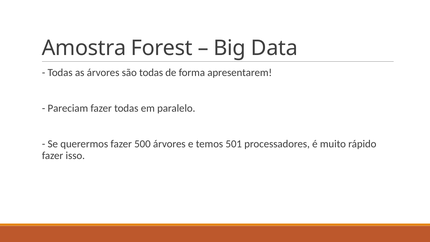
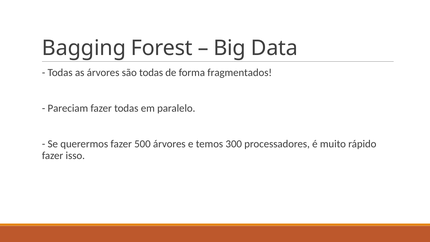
Amostra: Amostra -> Bagging
apresentarem: apresentarem -> fragmentados
501: 501 -> 300
